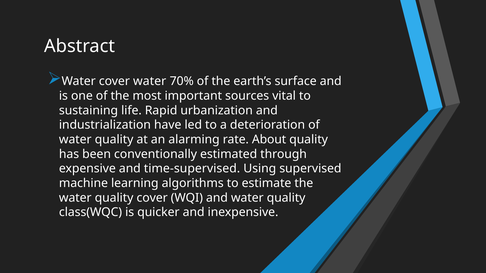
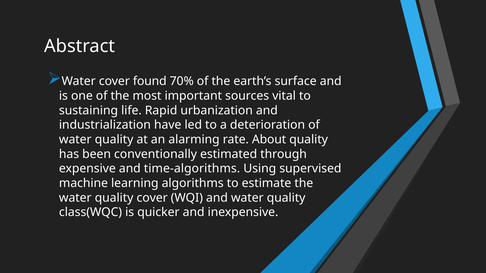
cover water: water -> found
time-supervised: time-supervised -> time-algorithms
